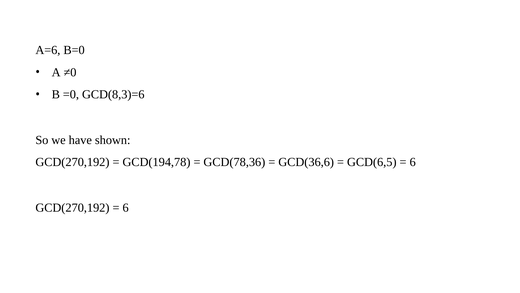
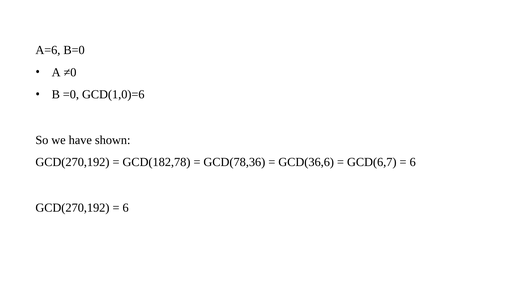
GCD(8,3)=6: GCD(8,3)=6 -> GCD(1,0)=6
GCD(194,78: GCD(194,78 -> GCD(182,78
GCD(6,5: GCD(6,5 -> GCD(6,7
